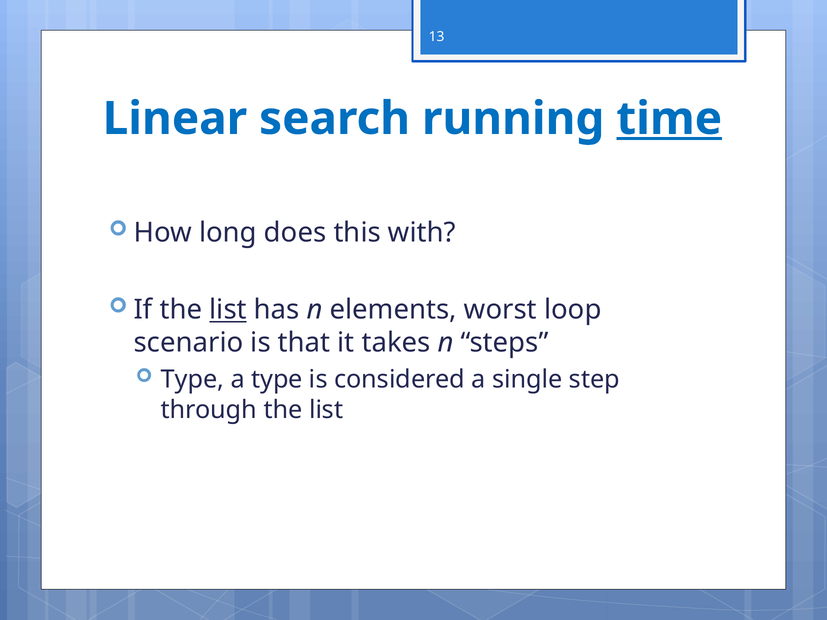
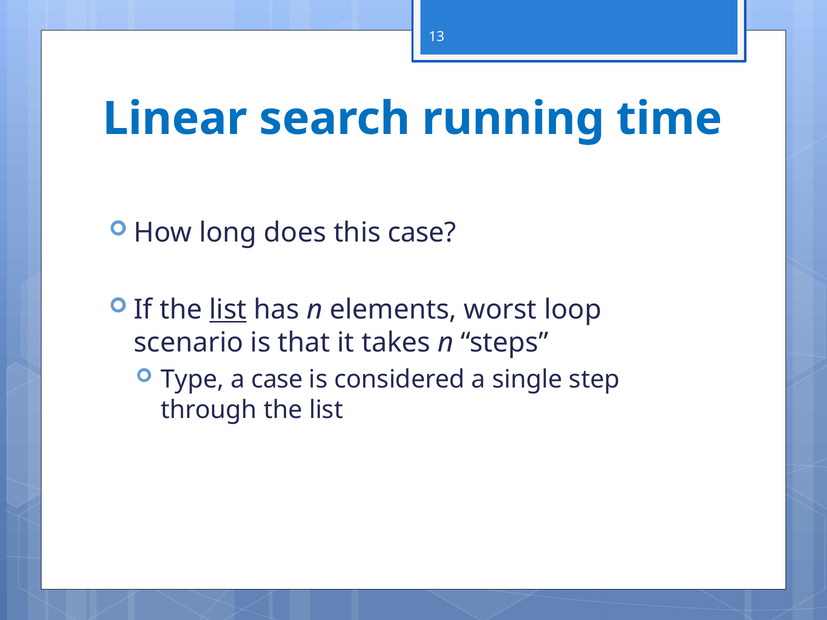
time underline: present -> none
this with: with -> case
a type: type -> case
